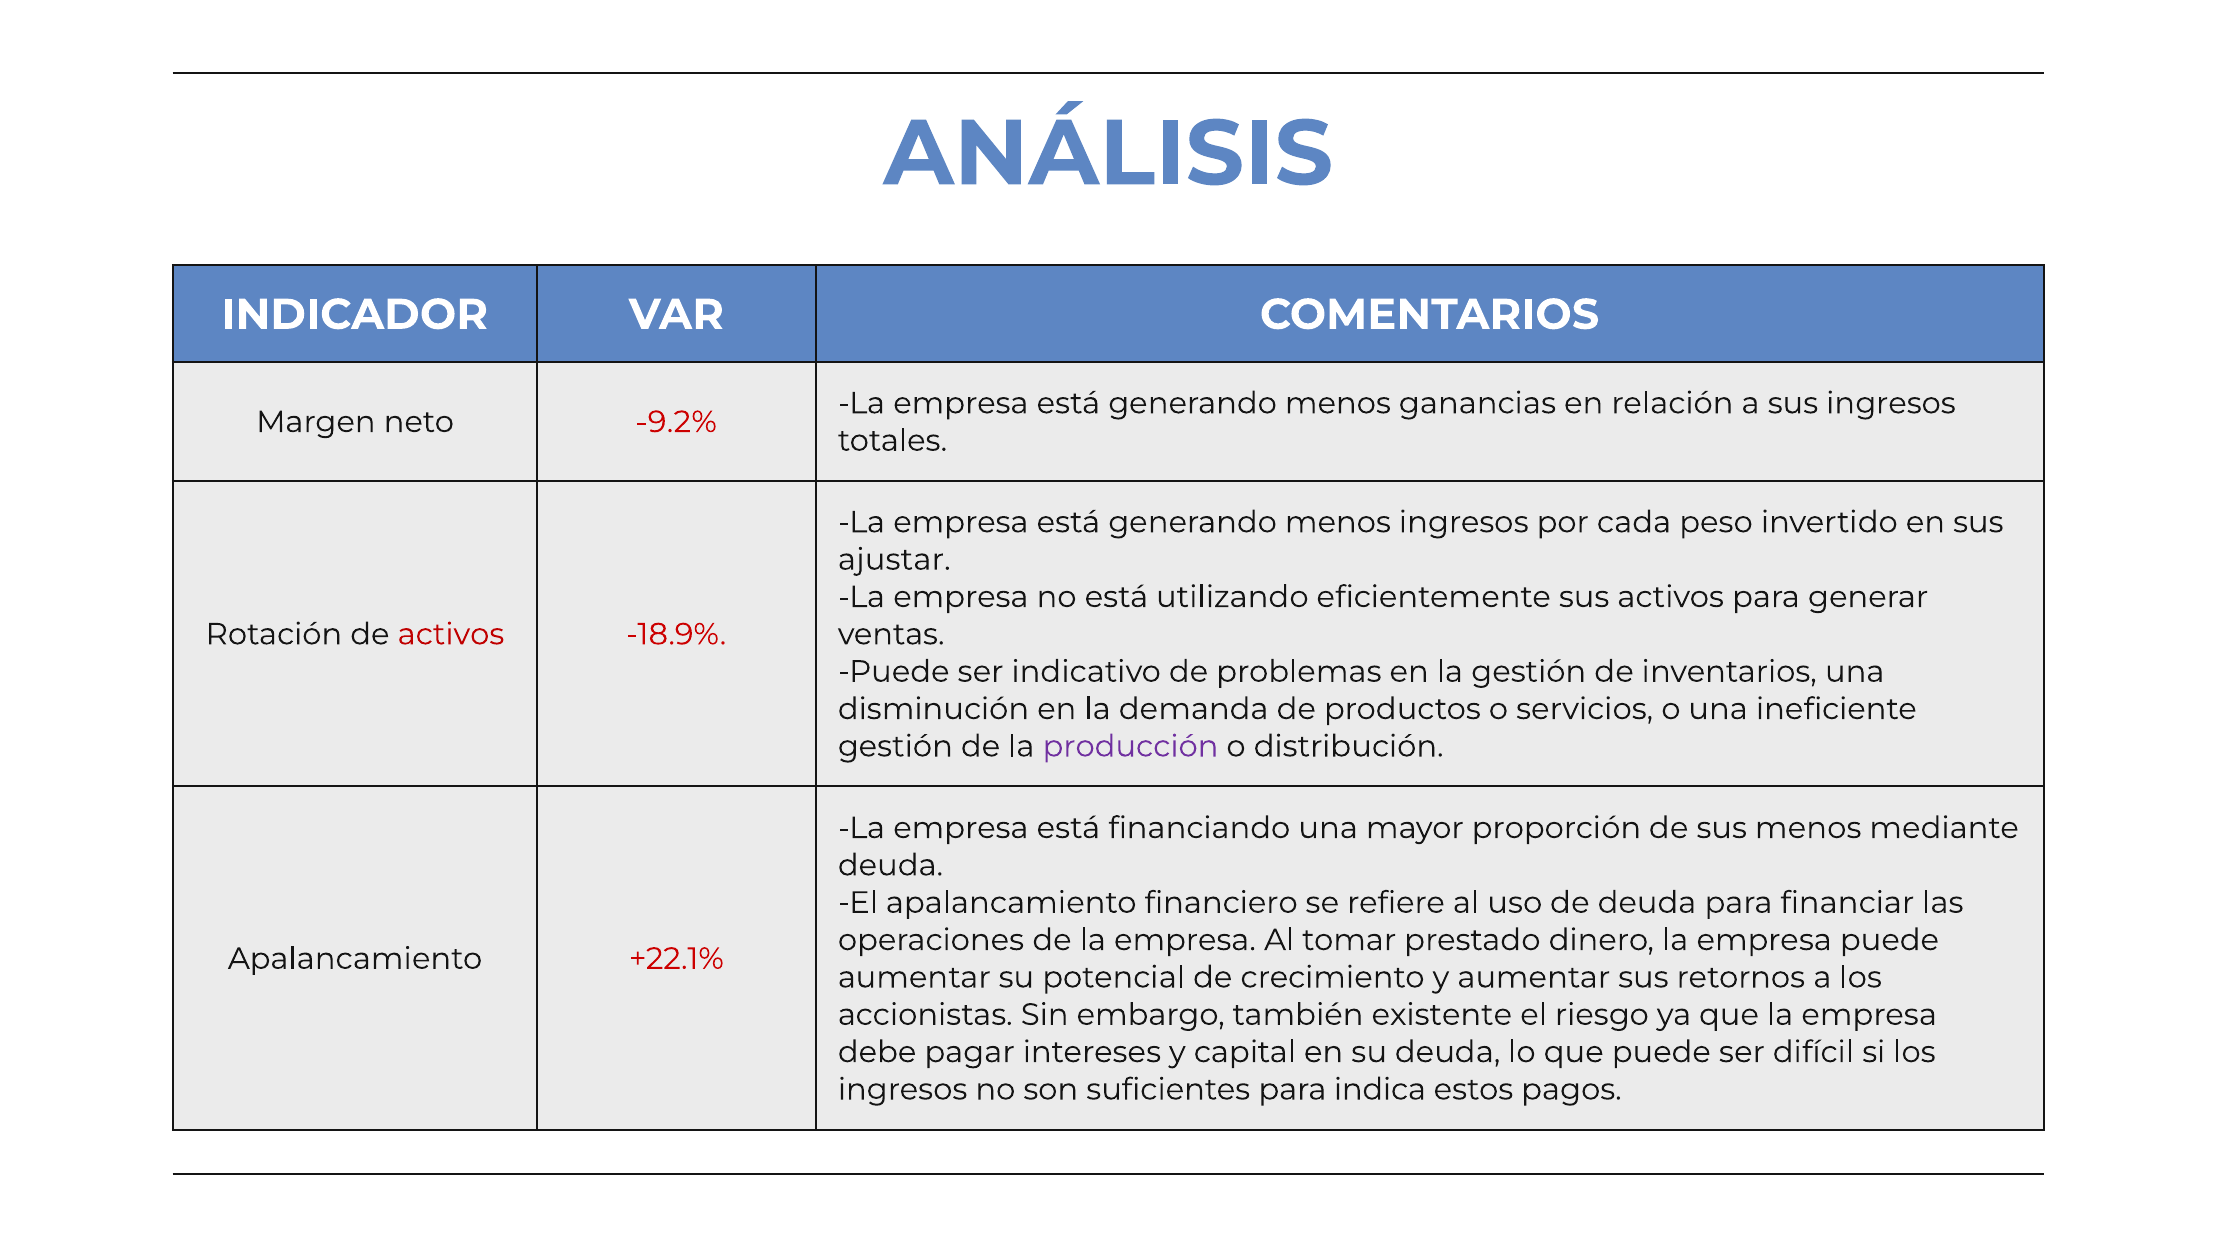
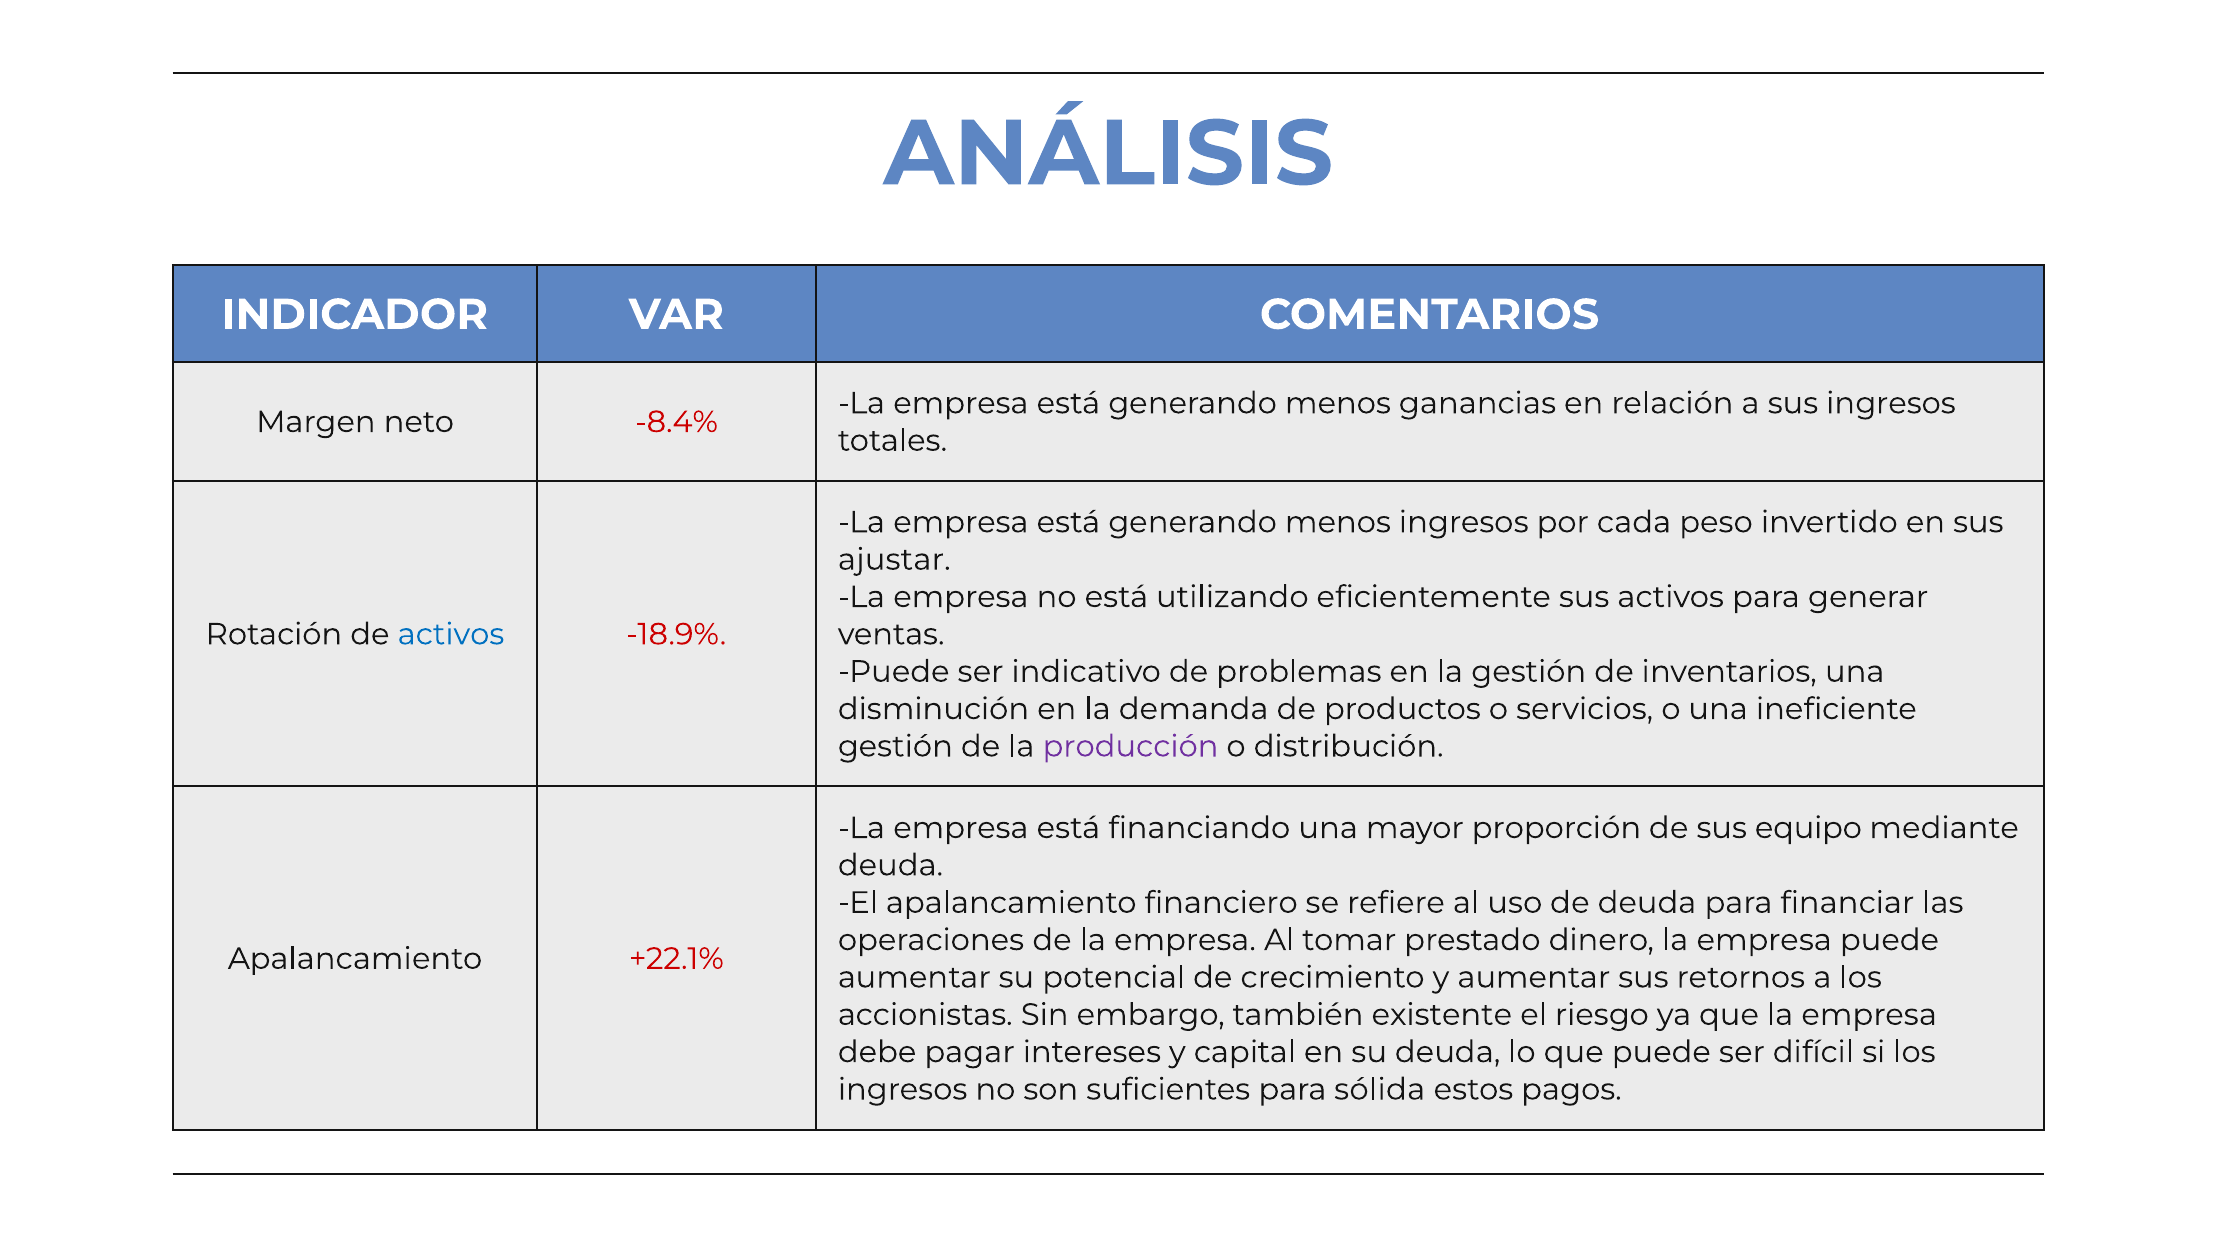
-9.2%: -9.2% -> -8.4%
activos at (451, 634) colour: red -> blue
sus menos: menos -> equipo
indica: indica -> sólida
